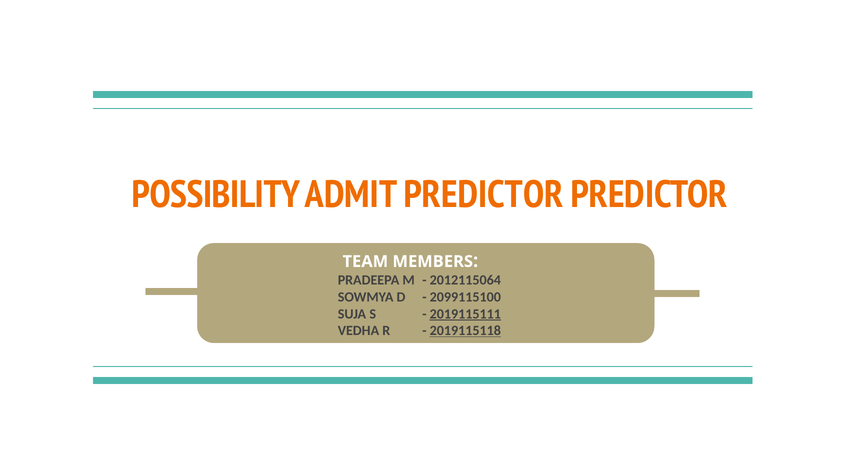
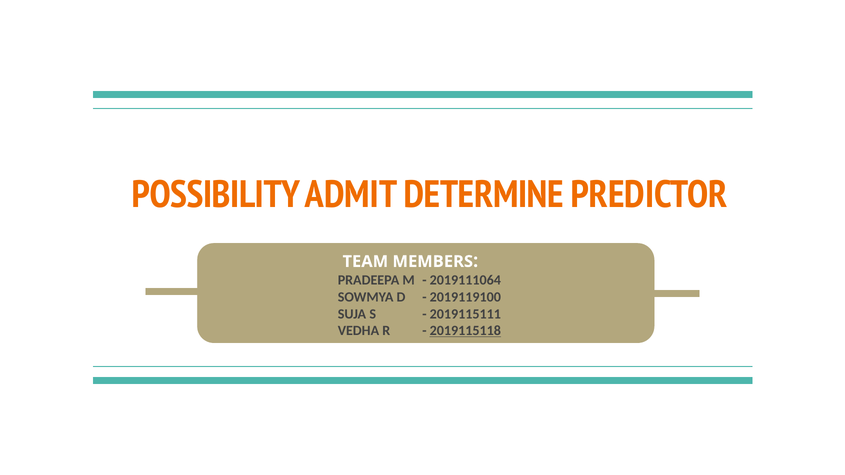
ADMIT PREDICTOR: PREDICTOR -> DETERMINE
2012115064: 2012115064 -> 2019111064
2099115100: 2099115100 -> 2019119100
2019115111 underline: present -> none
